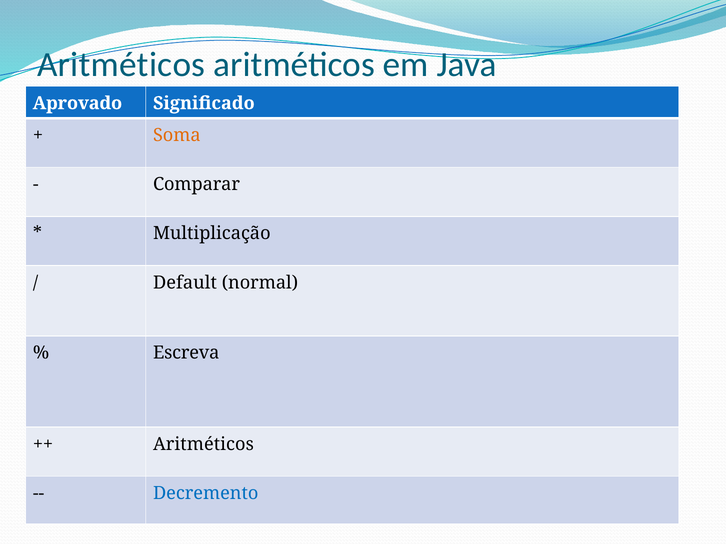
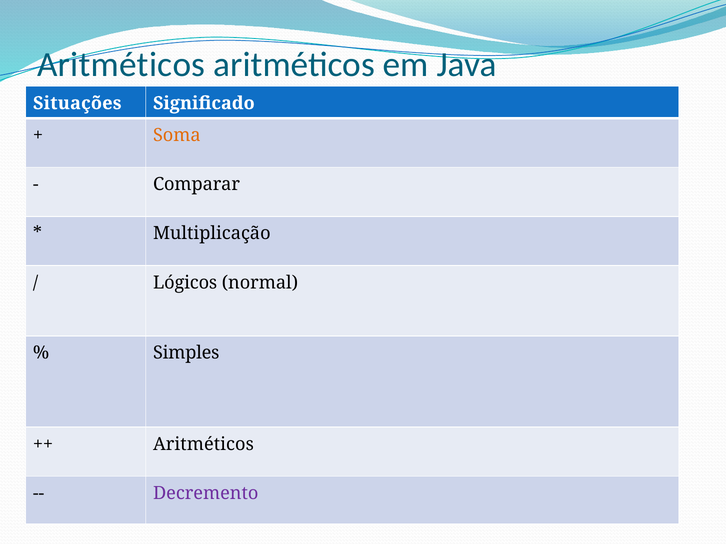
Aprovado: Aprovado -> Situações
Default: Default -> Lógicos
Escreva: Escreva -> Simples
Decremento colour: blue -> purple
